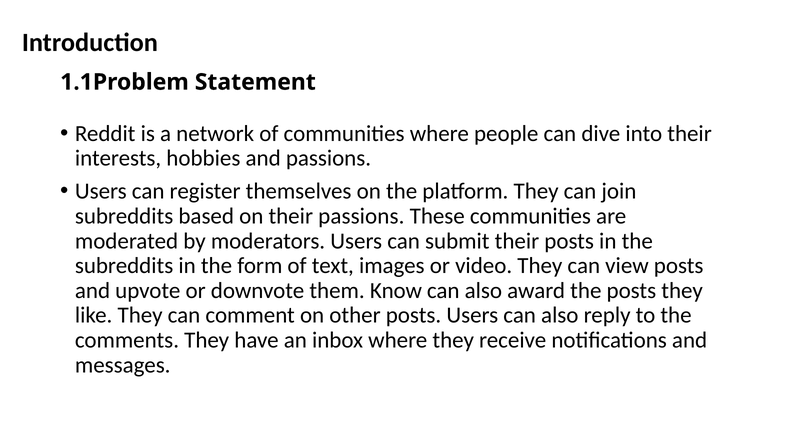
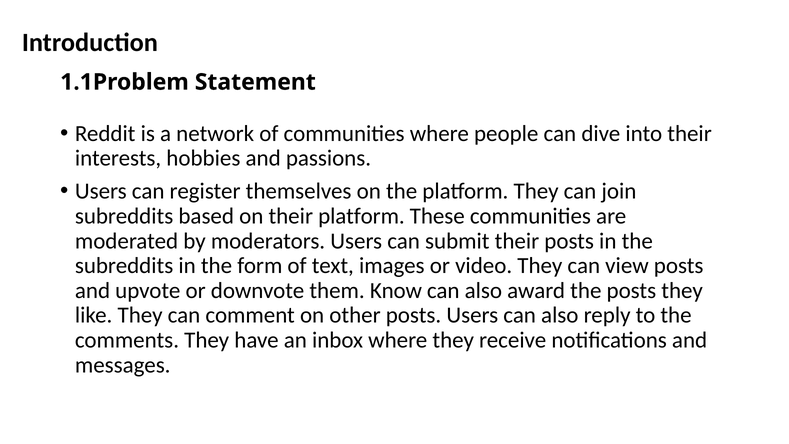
their passions: passions -> platform
